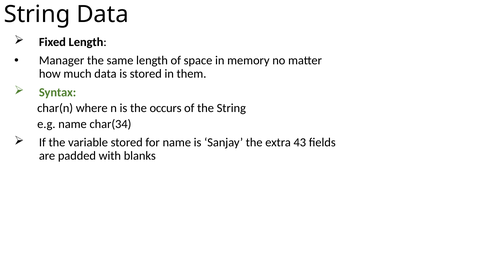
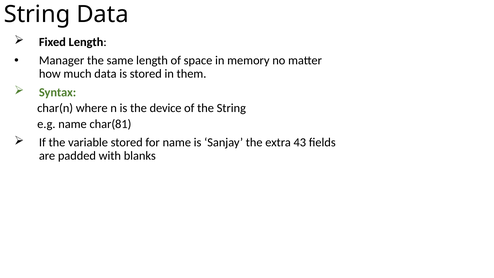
occurs: occurs -> device
char(34: char(34 -> char(81
